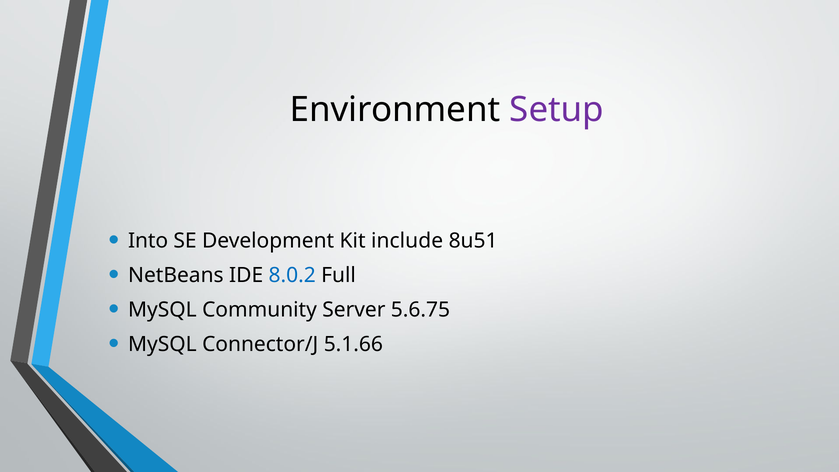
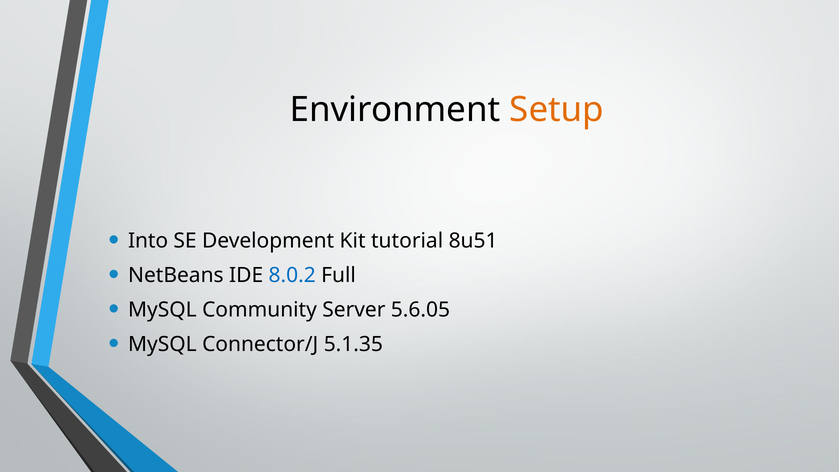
Setup colour: purple -> orange
include: include -> tutorial
5.6.75: 5.6.75 -> 5.6.05
5.1.66: 5.1.66 -> 5.1.35
